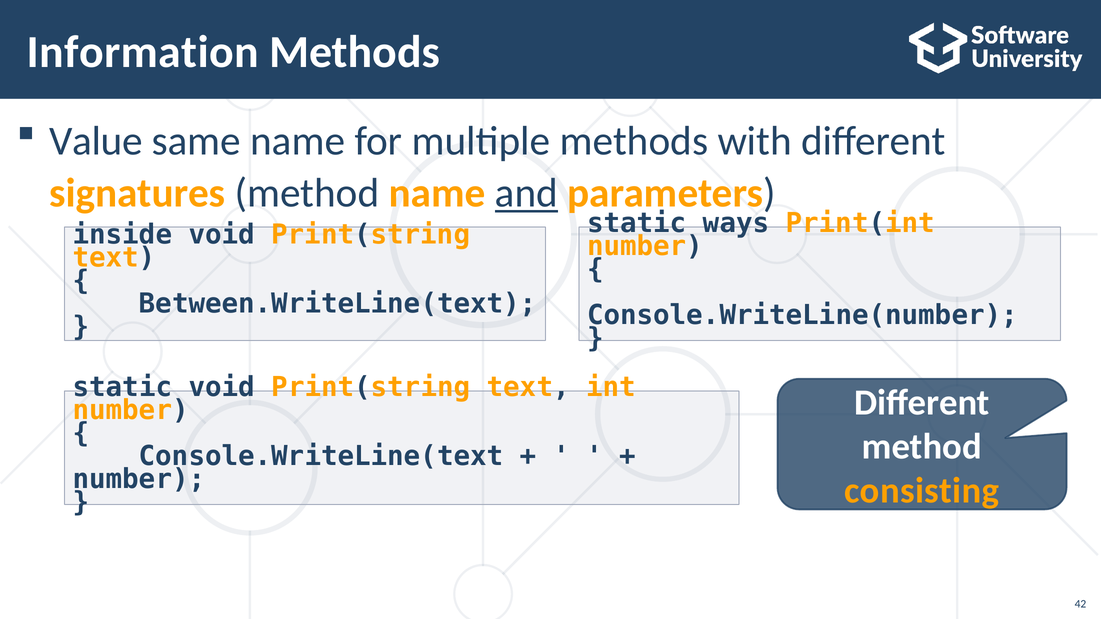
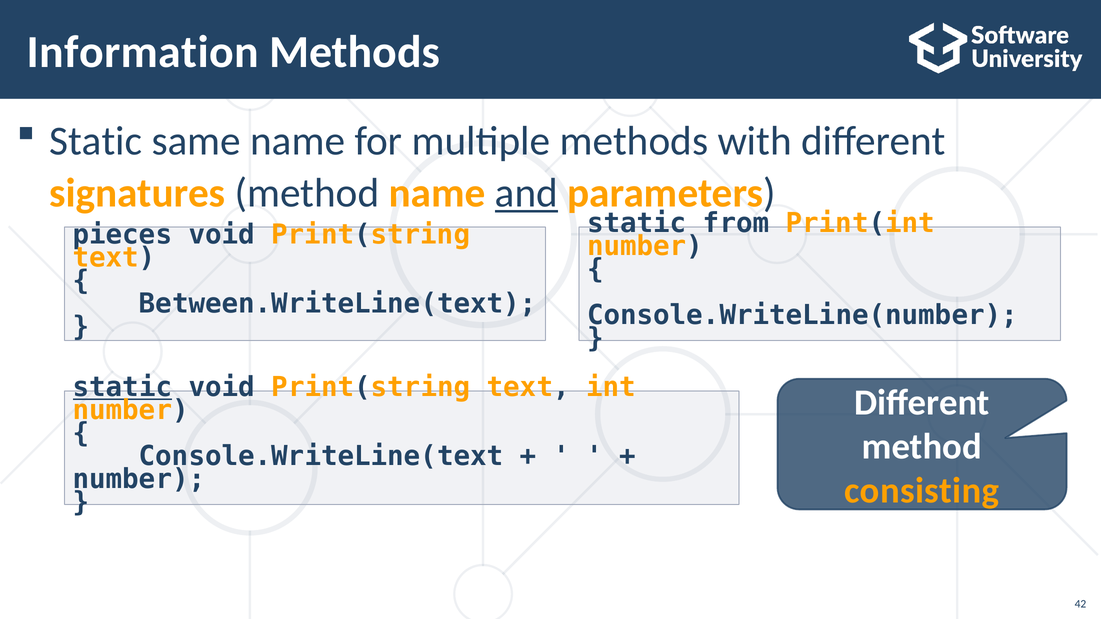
Value at (96, 141): Value -> Static
ways: ways -> from
inside: inside -> pieces
static at (122, 387) underline: none -> present
